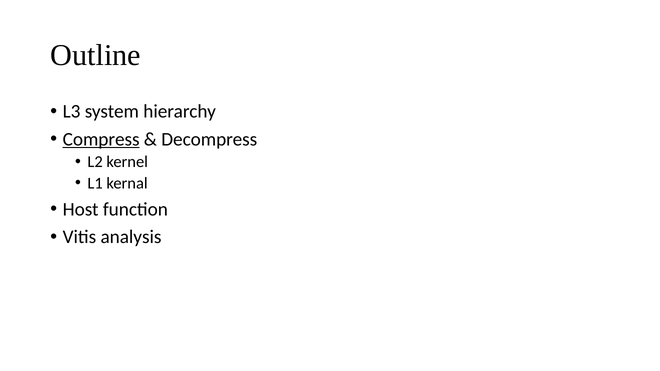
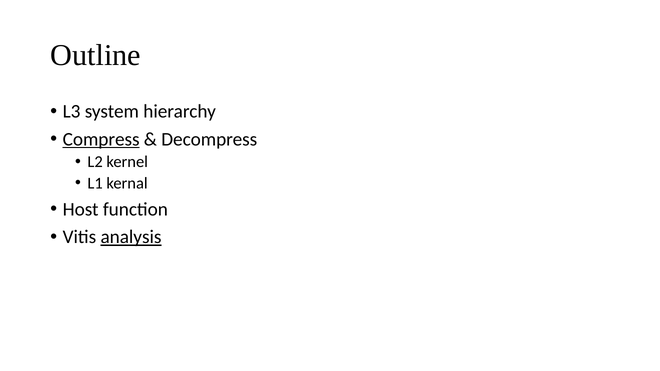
analysis underline: none -> present
